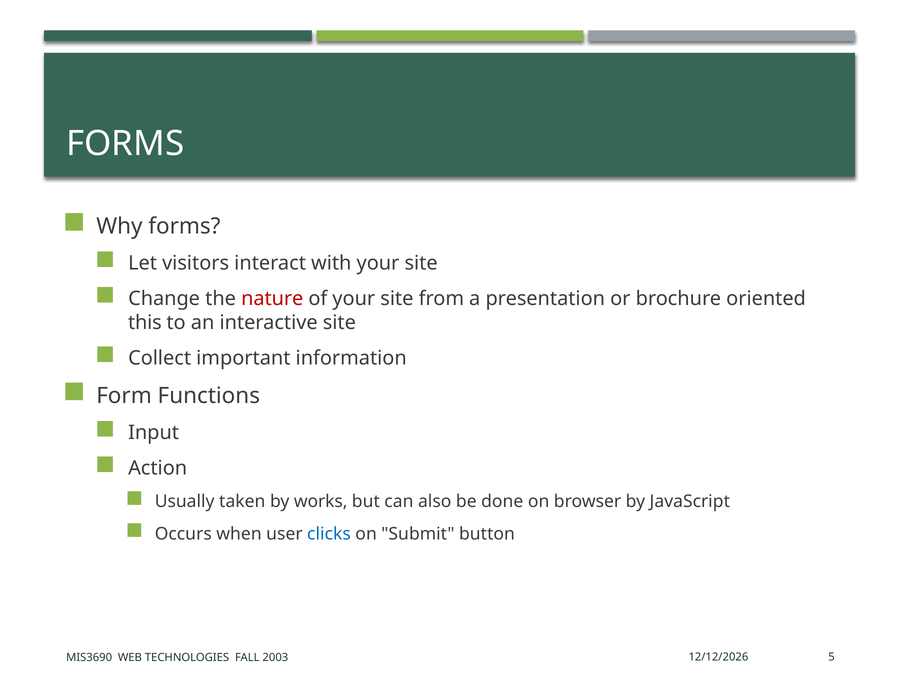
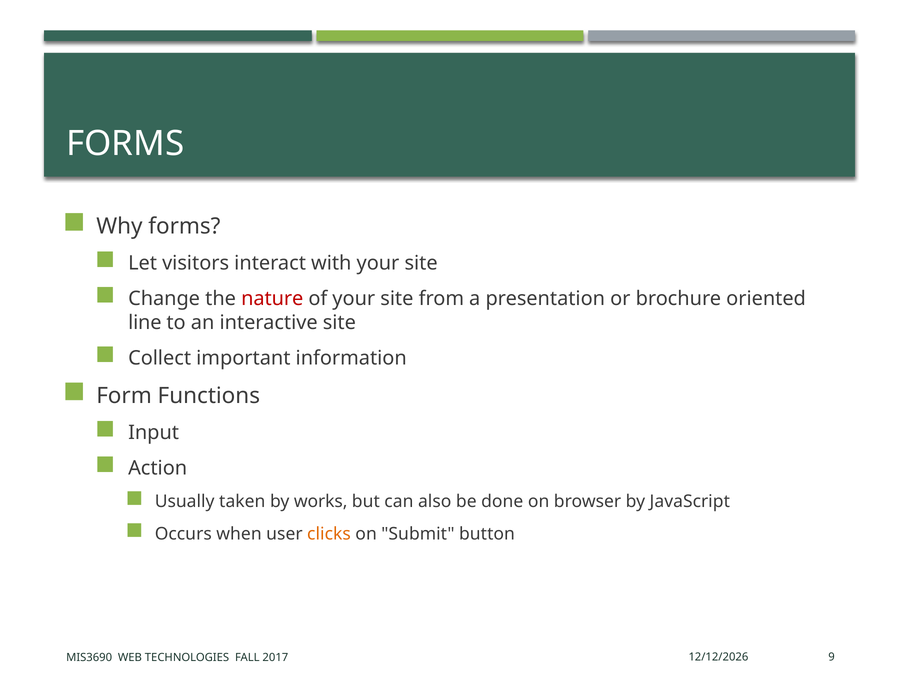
this: this -> line
clicks colour: blue -> orange
5: 5 -> 9
2003: 2003 -> 2017
